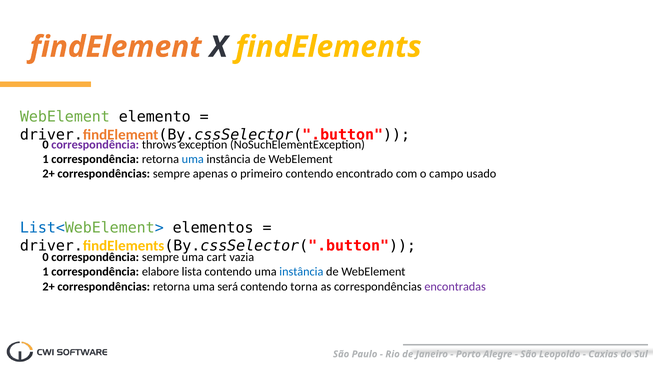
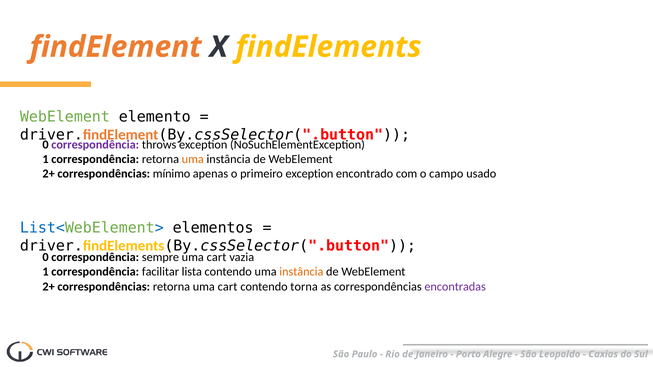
uma at (193, 159) colour: blue -> orange
correspondências sempre: sempre -> mínimo
primeiro contendo: contendo -> exception
elabore: elabore -> facilitar
instância at (301, 272) colour: blue -> orange
retorna uma será: será -> cart
